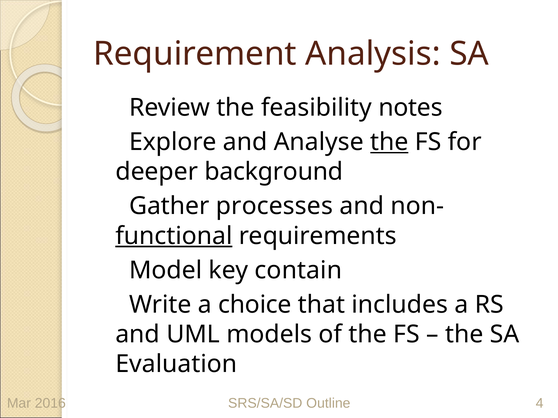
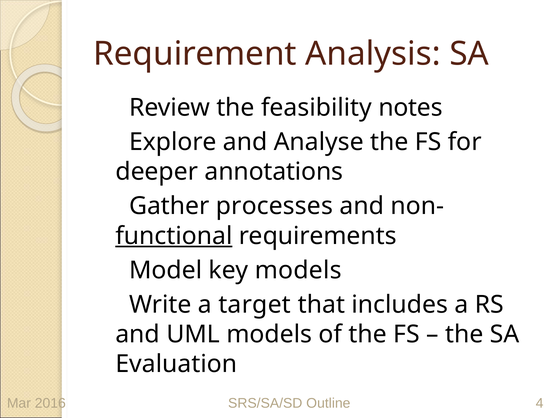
the at (389, 142) underline: present -> none
background: background -> annotations
key contain: contain -> models
choice: choice -> target
